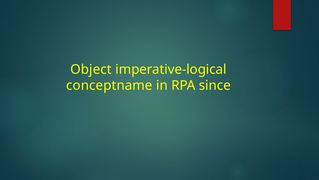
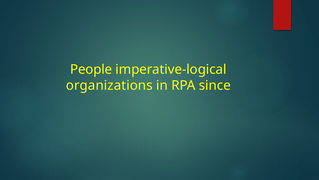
Object: Object -> People
conceptname: conceptname -> organizations
